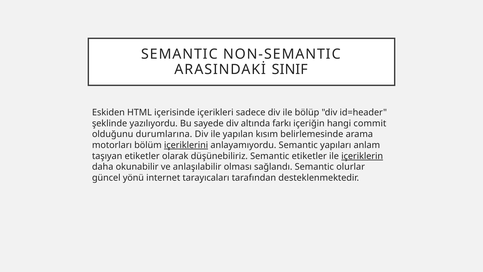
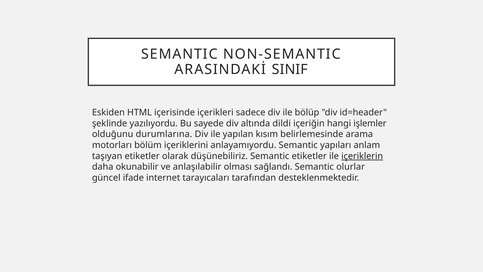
farkı: farkı -> dildi
commit: commit -> işlemler
içeriklerini underline: present -> none
yönü: yönü -> ifade
